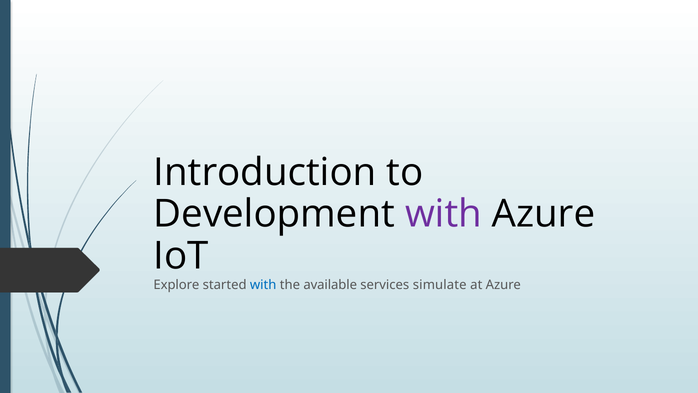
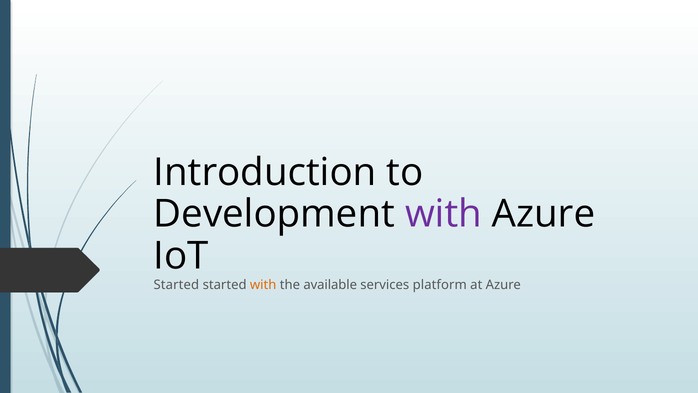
Explore at (176, 285): Explore -> Started
with at (263, 285) colour: blue -> orange
simulate: simulate -> platform
